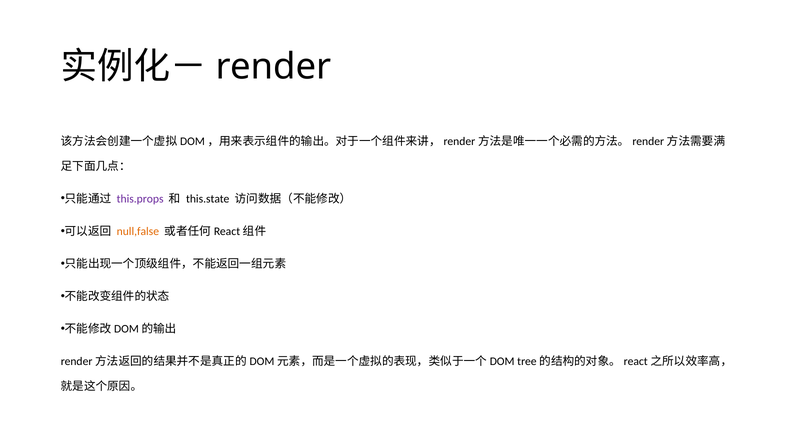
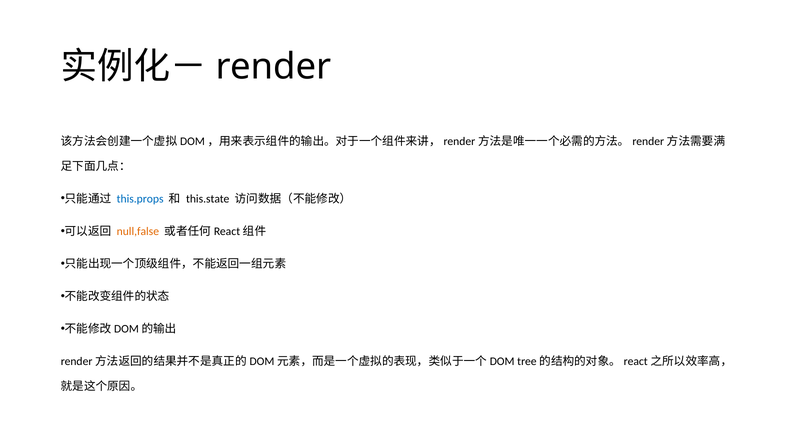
this.props colour: purple -> blue
